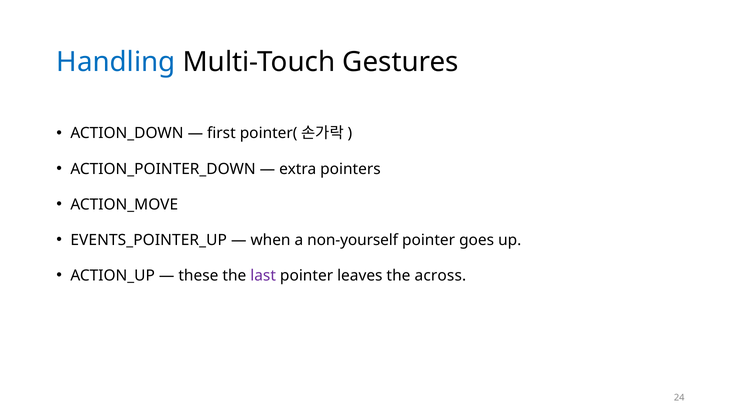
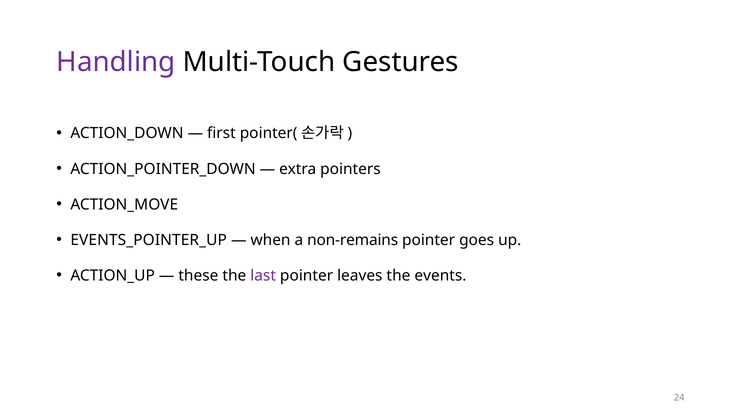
Handling colour: blue -> purple
non-yourself: non-yourself -> non-remains
across: across -> events
